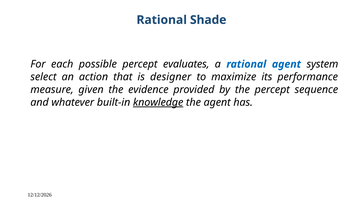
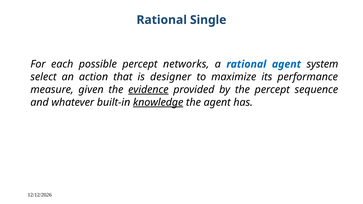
Shade: Shade -> Single
evaluates: evaluates -> networks
evidence underline: none -> present
